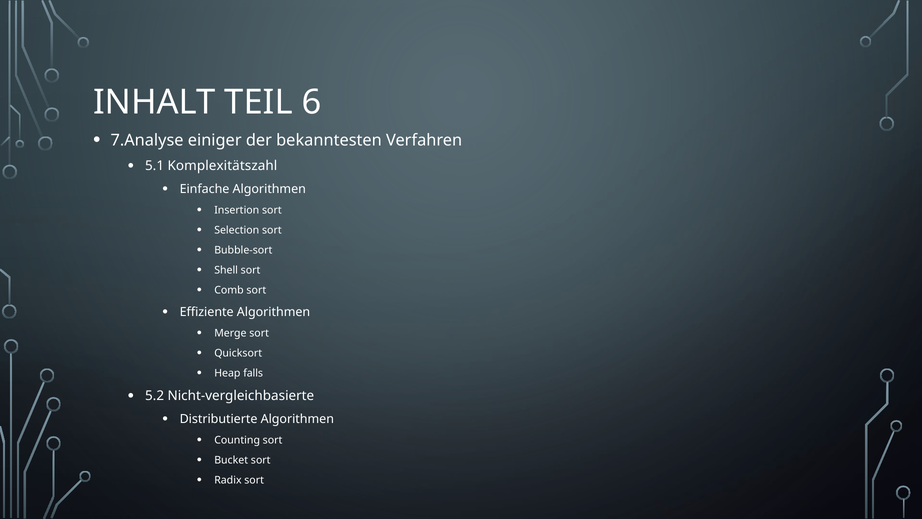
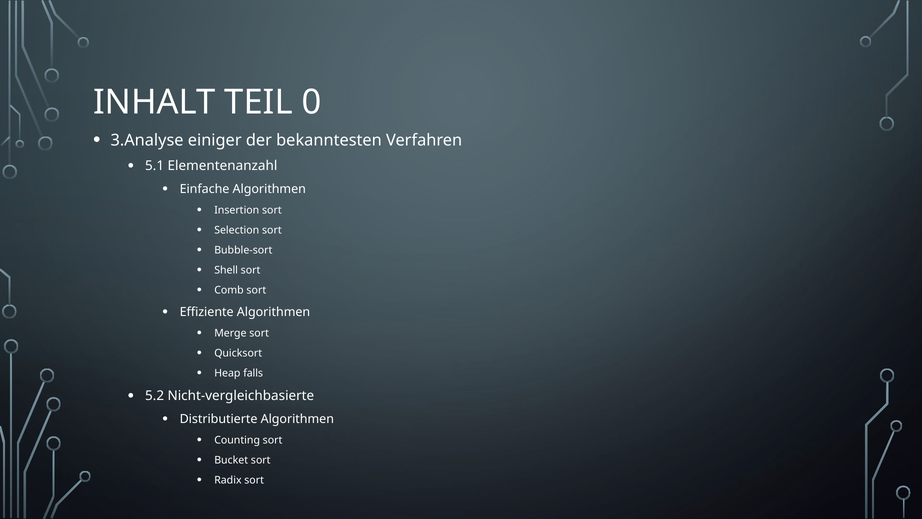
6: 6 -> 0
7.Analyse: 7.Analyse -> 3.Analyse
Komplexitätszahl: Komplexitätszahl -> Elementenanzahl
